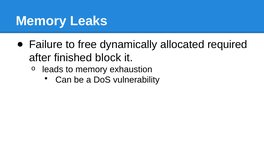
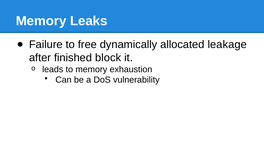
required: required -> leakage
